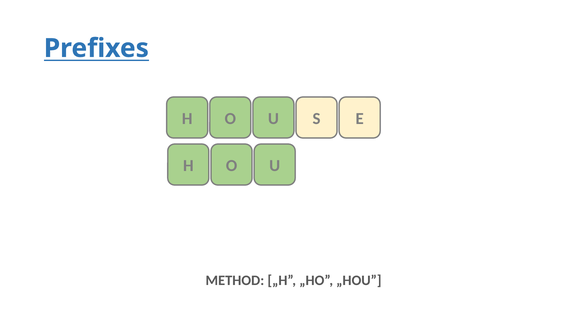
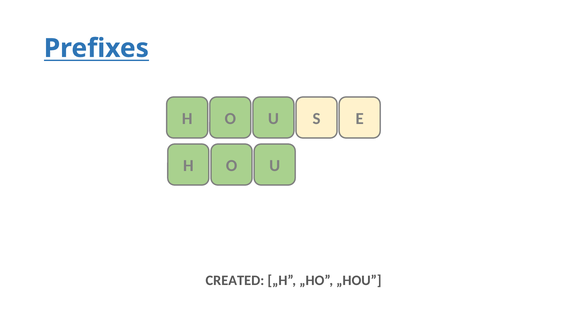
METHOD: METHOD -> CREATED
